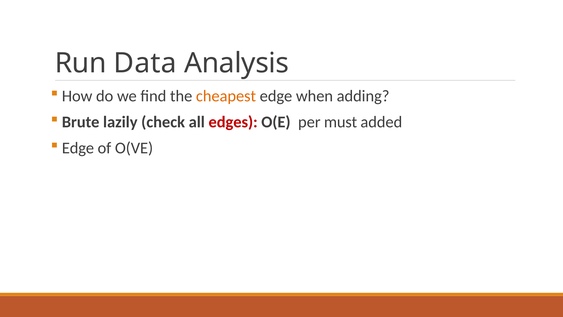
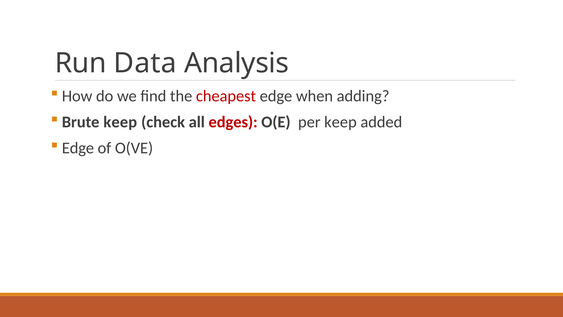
cheapest colour: orange -> red
Brute lazily: lazily -> keep
per must: must -> keep
